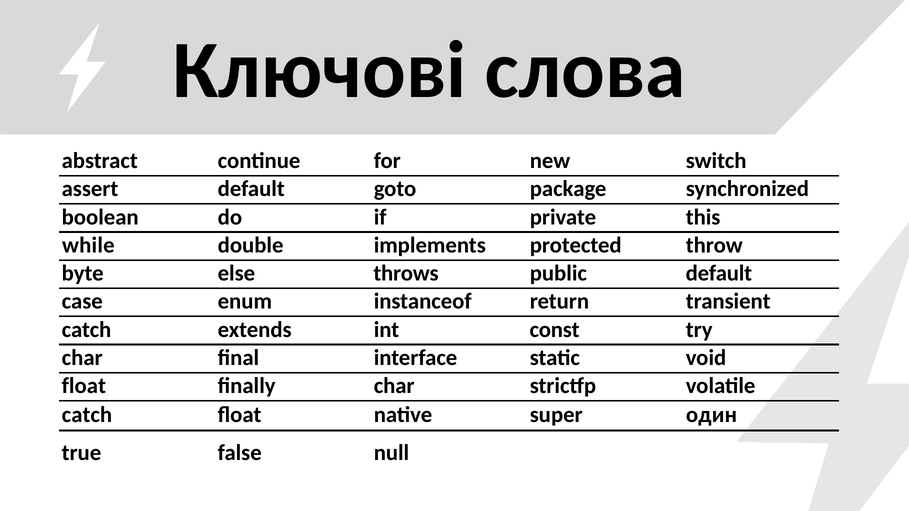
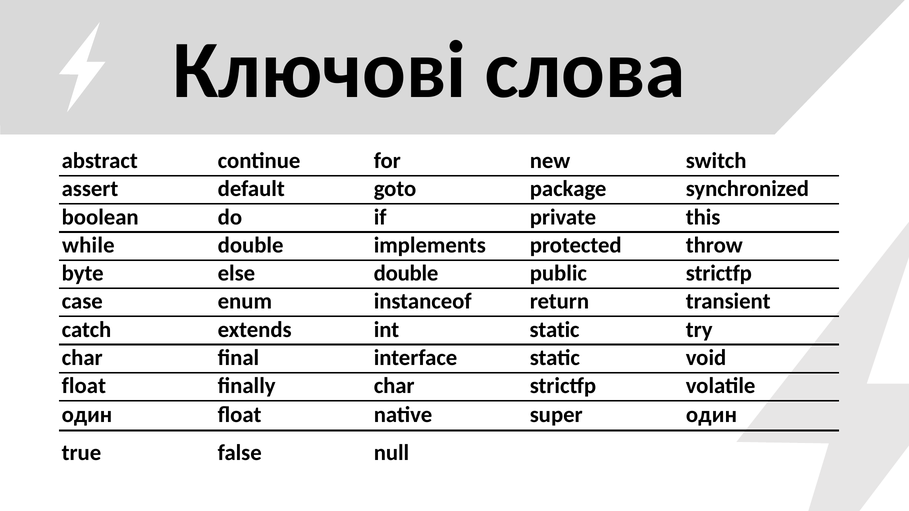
else throws: throws -> double
public default: default -> strictfp
int const: const -> static
catch at (87, 415): catch -> один
